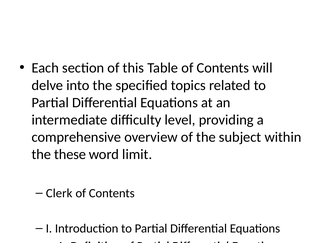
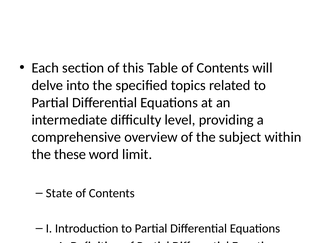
Clerk: Clerk -> State
